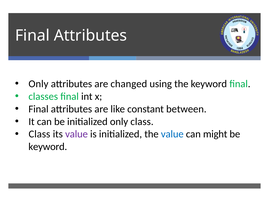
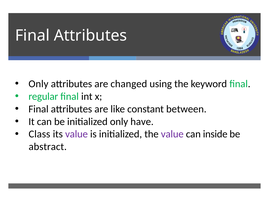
classes: classes -> regular
only class: class -> have
value at (172, 134) colour: blue -> purple
might: might -> inside
keyword at (48, 147): keyword -> abstract
